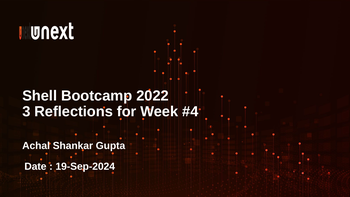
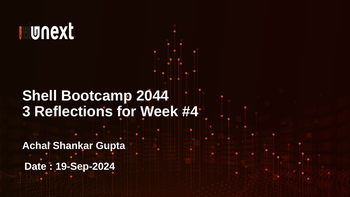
2022: 2022 -> 2044
